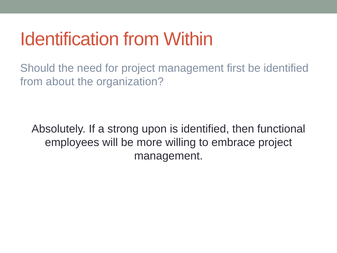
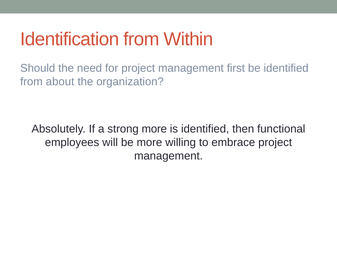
strong upon: upon -> more
